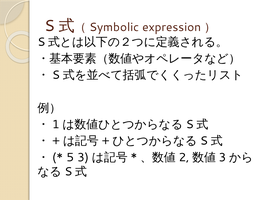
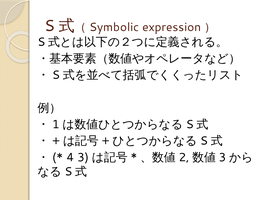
5: 5 -> 4
